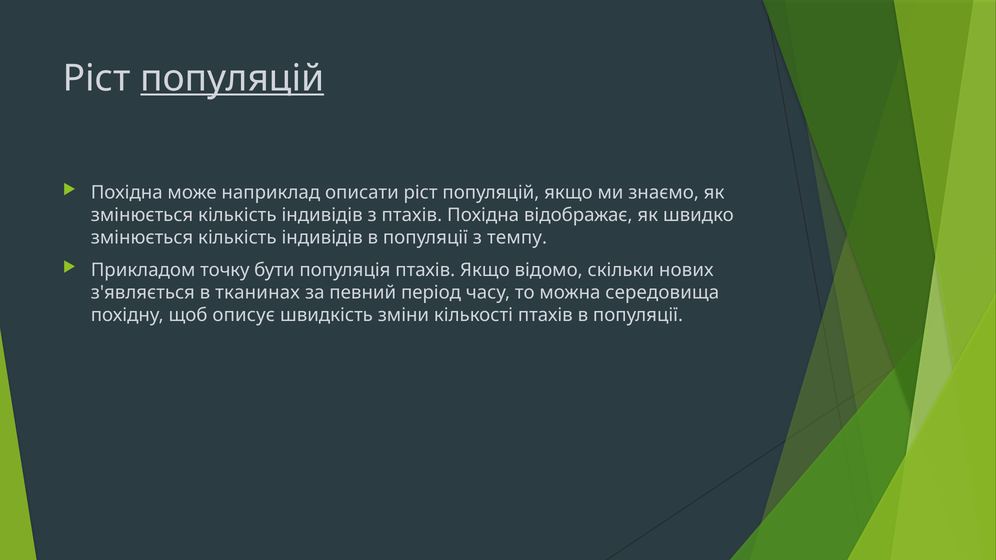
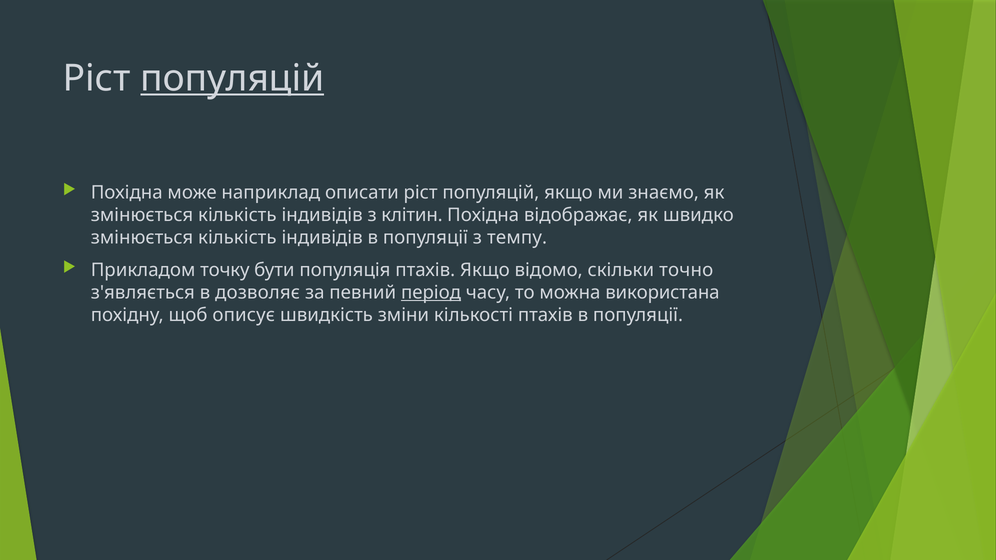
з птахів: птахів -> клітин
нових: нових -> точно
тканинах: тканинах -> дозволяє
період underline: none -> present
середовища: середовища -> використана
